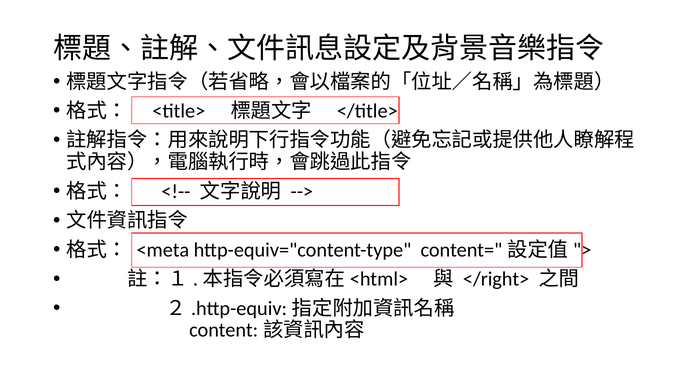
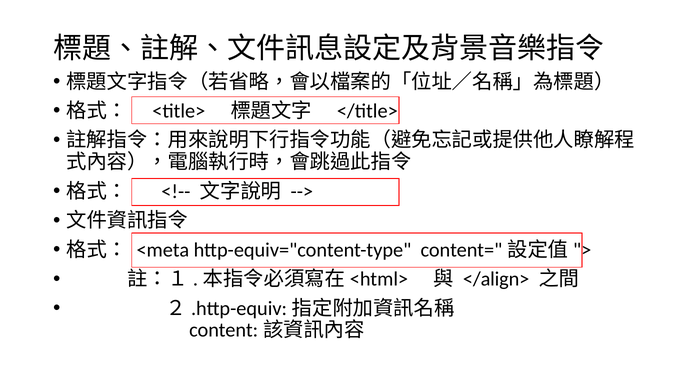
</right>: </right> -> </align>
